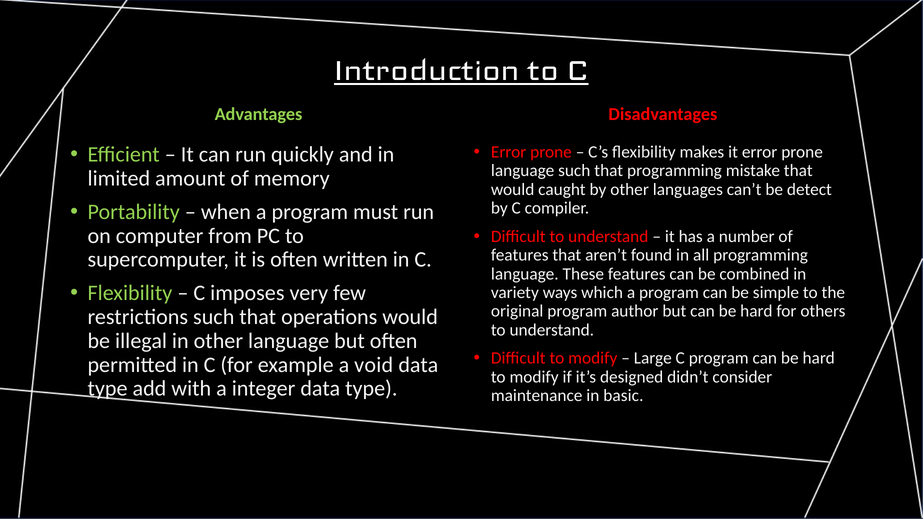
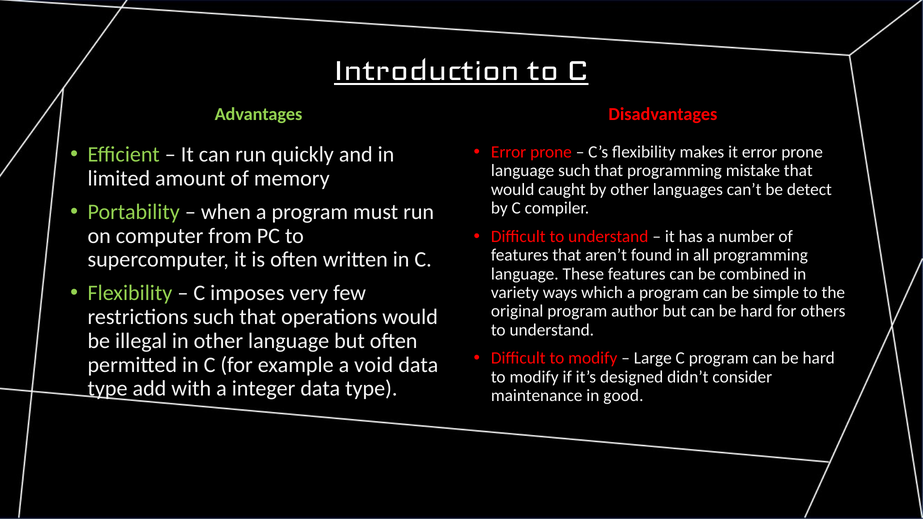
basic: basic -> good
